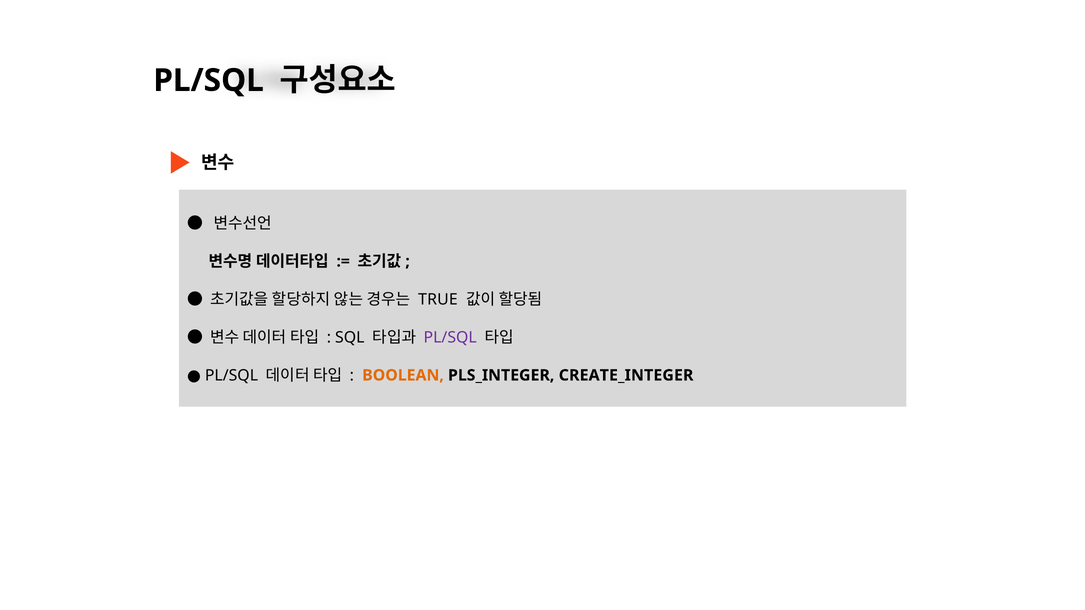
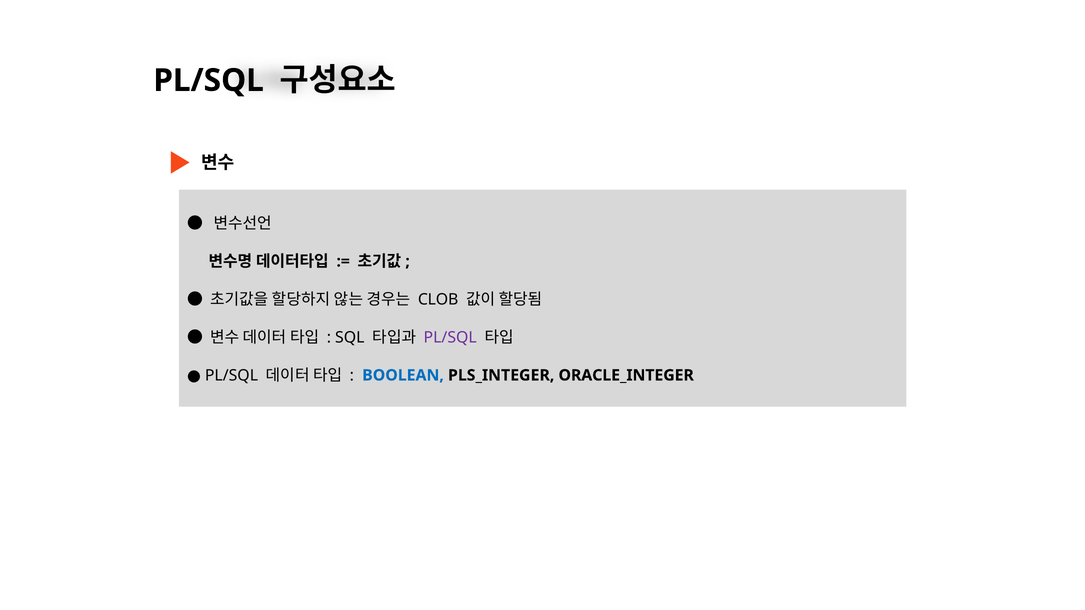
TRUE: TRUE -> CLOB
BOOLEAN colour: orange -> blue
CREATE_INTEGER: CREATE_INTEGER -> ORACLE_INTEGER
